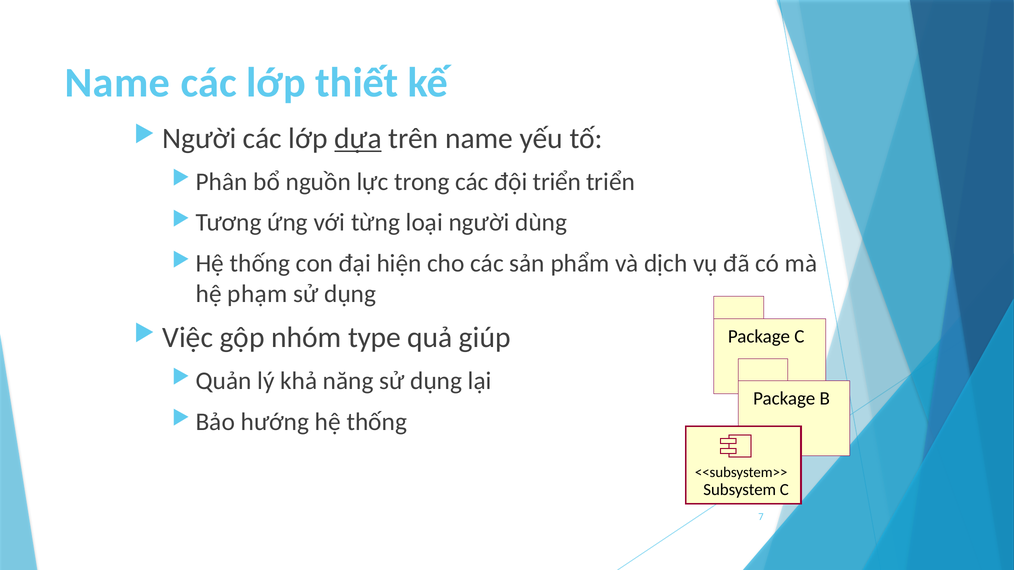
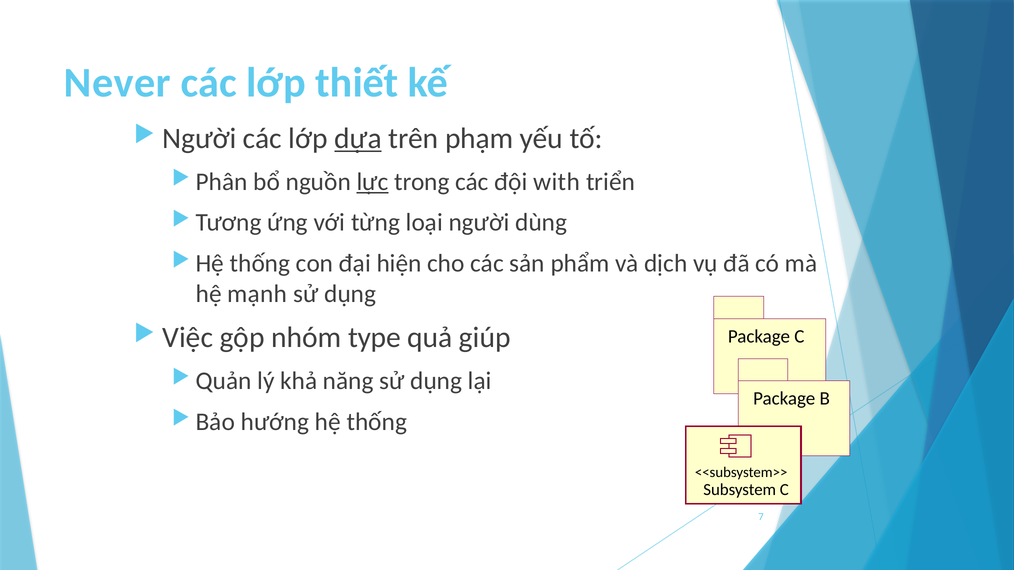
Name at (117, 83): Name -> Never
trên name: name -> phạm
lực underline: none -> present
đội triển: triển -> with
phạm: phạm -> mạnh
